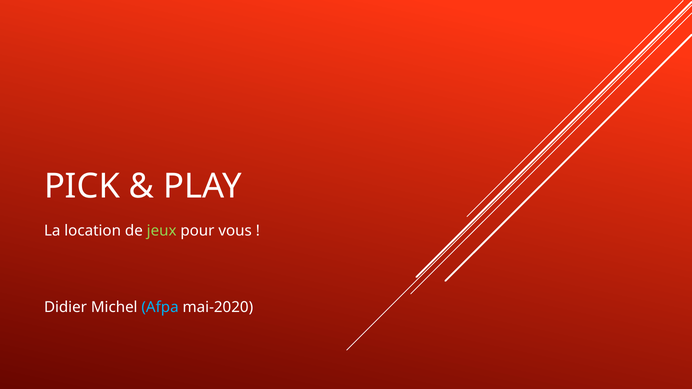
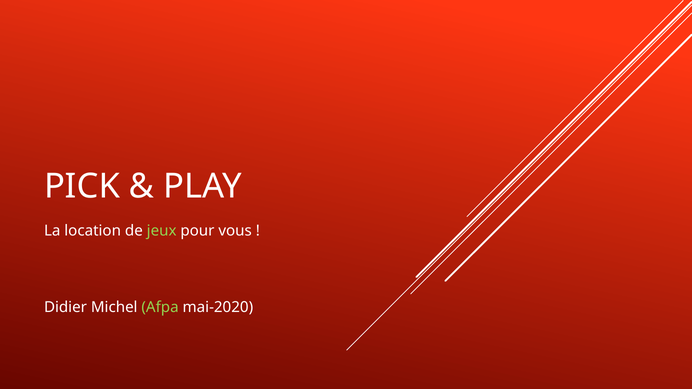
Afpa colour: light blue -> light green
